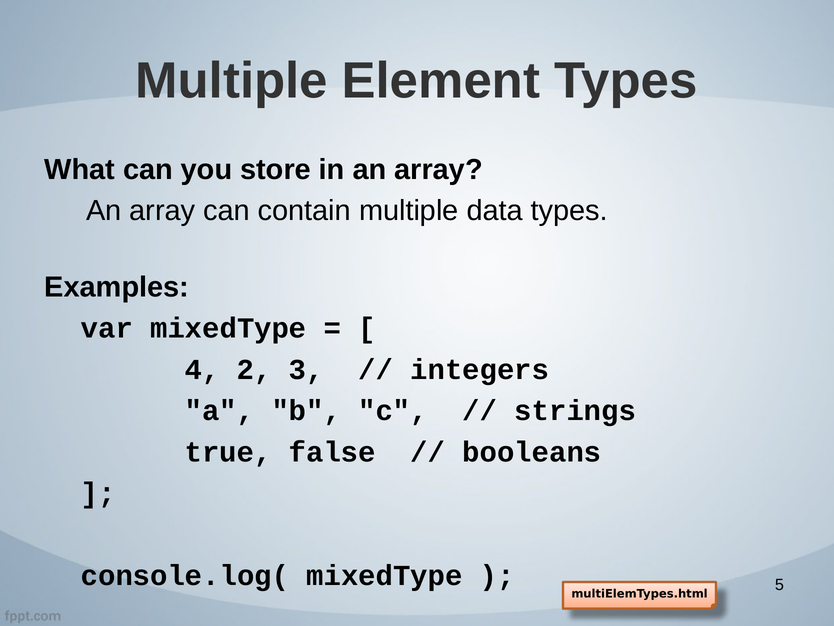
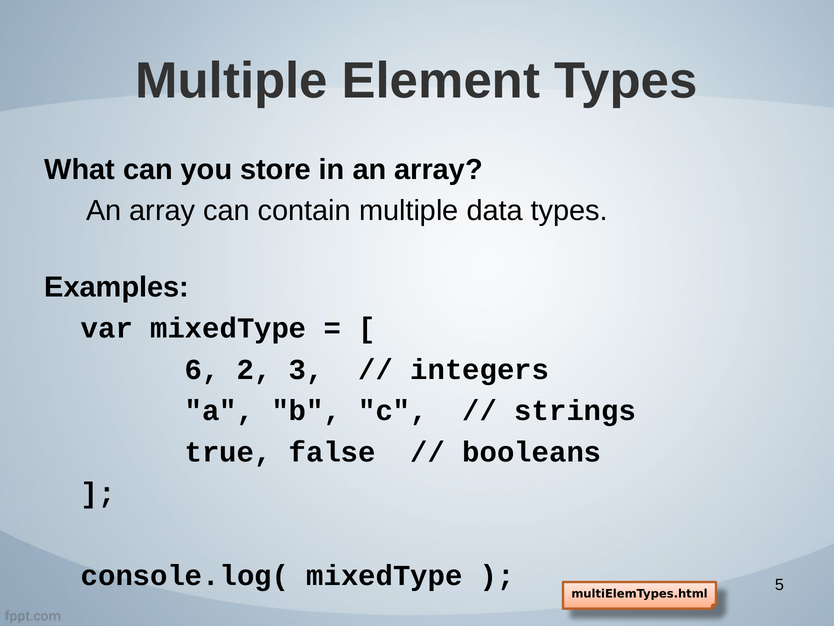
4: 4 -> 6
